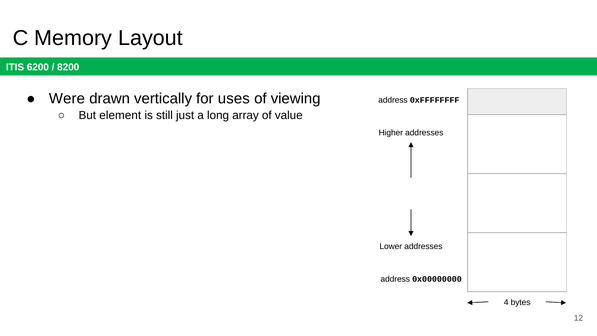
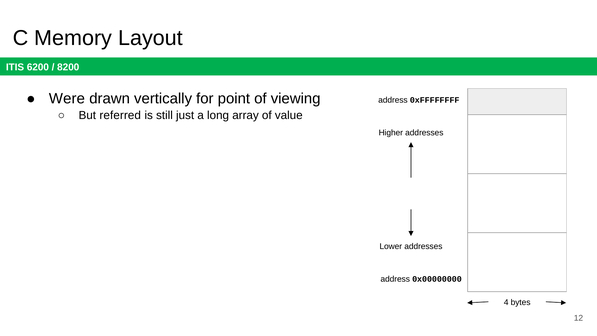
uses: uses -> point
element: element -> referred
